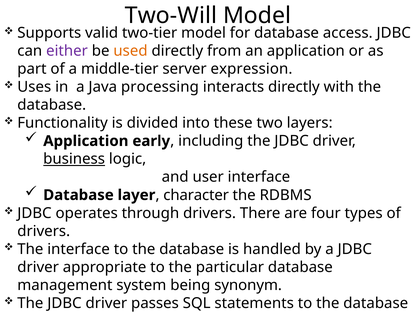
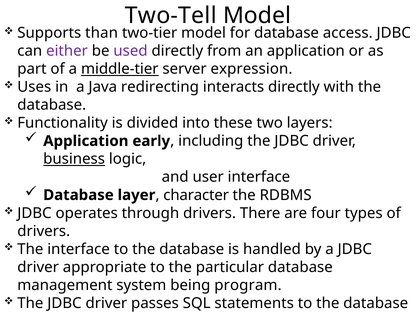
Two-Will: Two-Will -> Two-Tell
valid: valid -> than
used colour: orange -> purple
middle-tier underline: none -> present
processing: processing -> redirecting
synonym: synonym -> program
